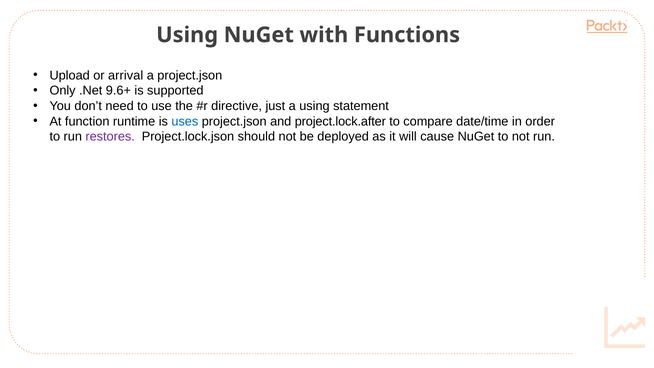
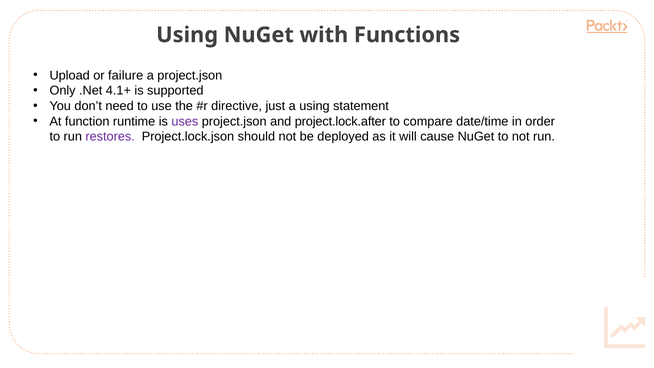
arrival: arrival -> failure
9.6+: 9.6+ -> 4.1+
uses colour: blue -> purple
